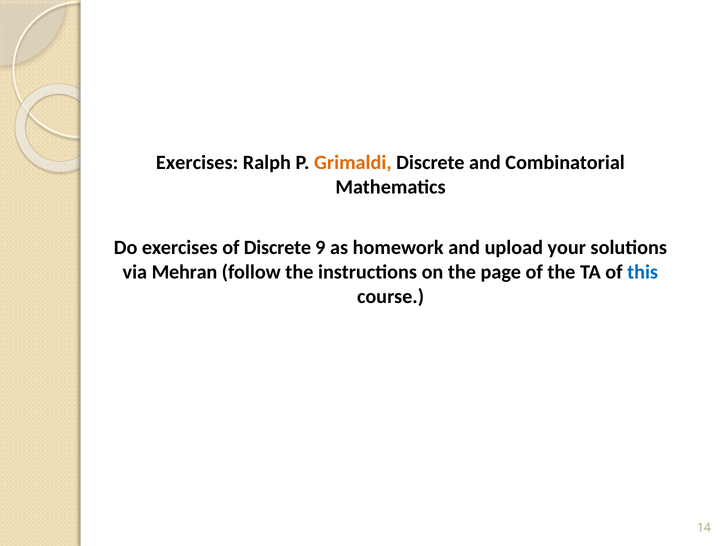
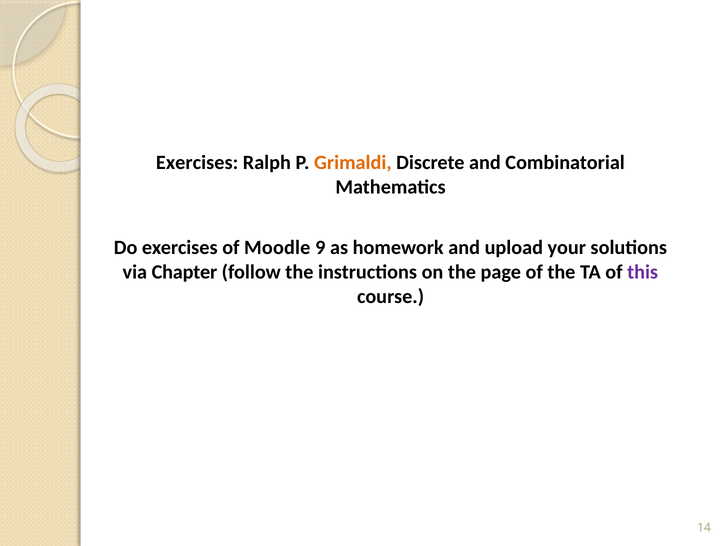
of Discrete: Discrete -> Moodle
Mehran: Mehran -> Chapter
this colour: blue -> purple
